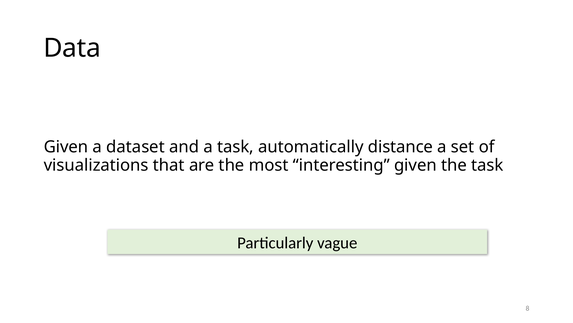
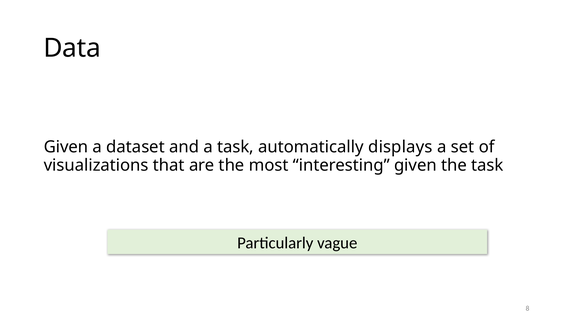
distance: distance -> displays
